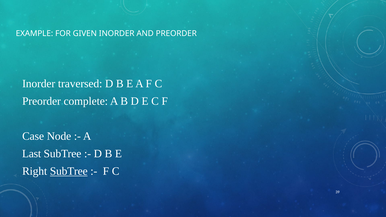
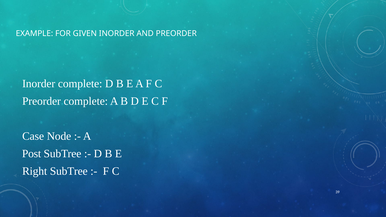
Inorder traversed: traversed -> complete
Last: Last -> Post
SubTree at (69, 171) underline: present -> none
